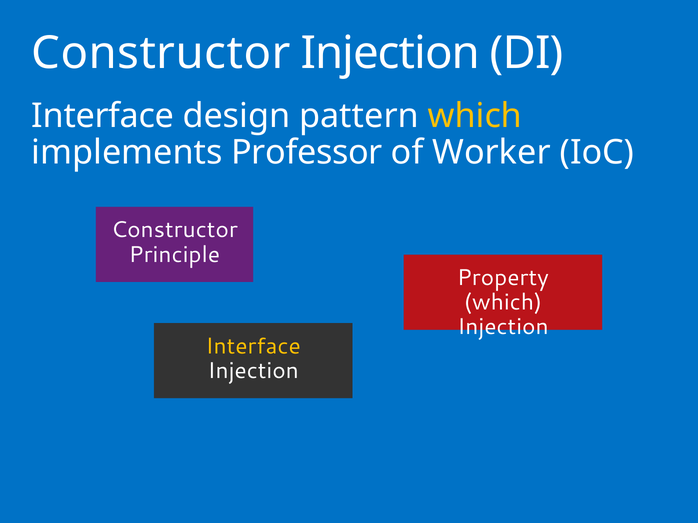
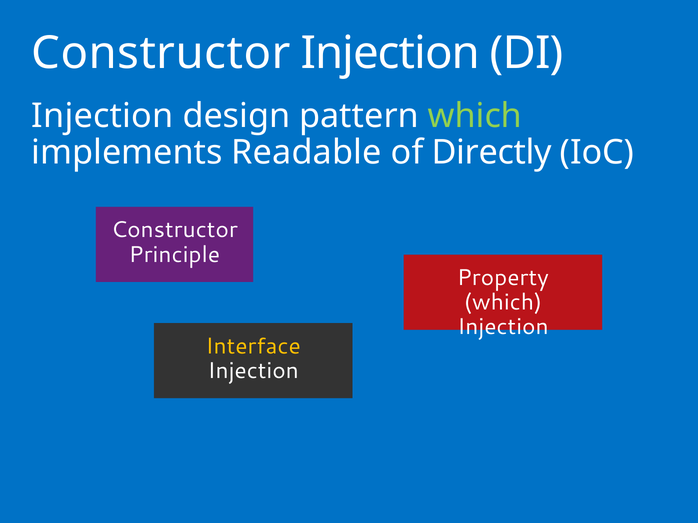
Interface at (103, 116): Interface -> Injection
which at (475, 116) colour: yellow -> light green
Professor: Professor -> Readable
Worker: Worker -> Directly
